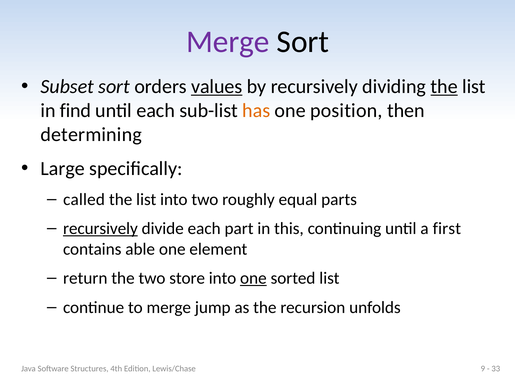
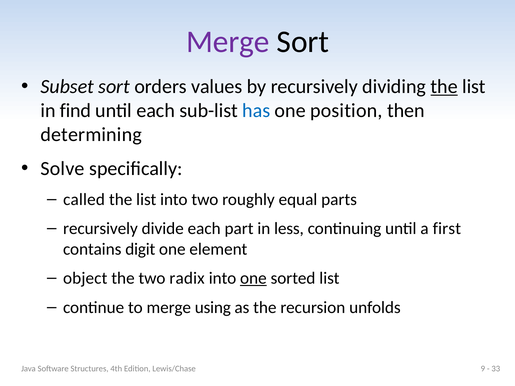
values underline: present -> none
has colour: orange -> blue
Large: Large -> Solve
recursively at (100, 229) underline: present -> none
this: this -> less
able: able -> digit
return: return -> object
store: store -> radix
jump: jump -> using
